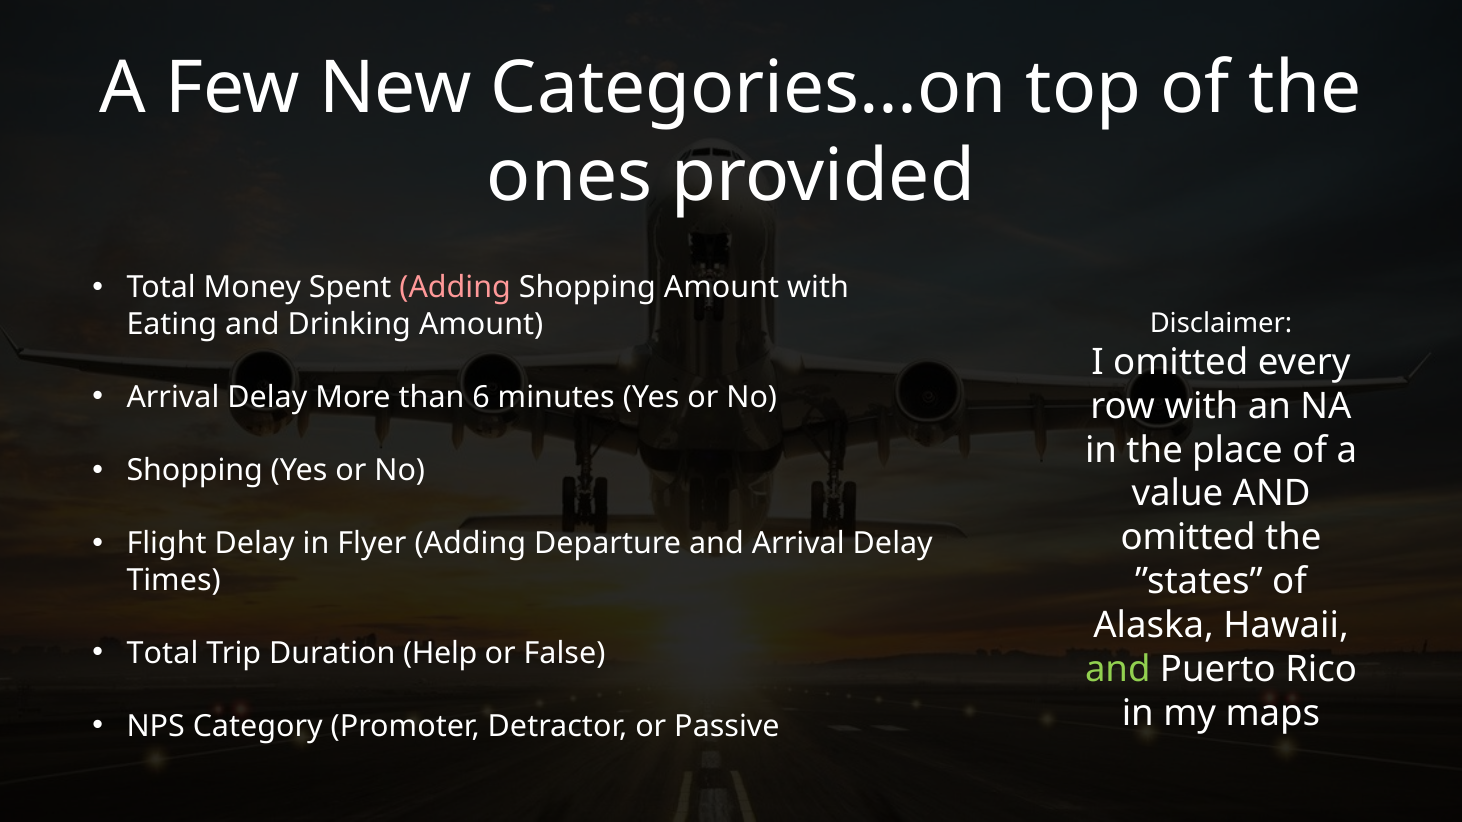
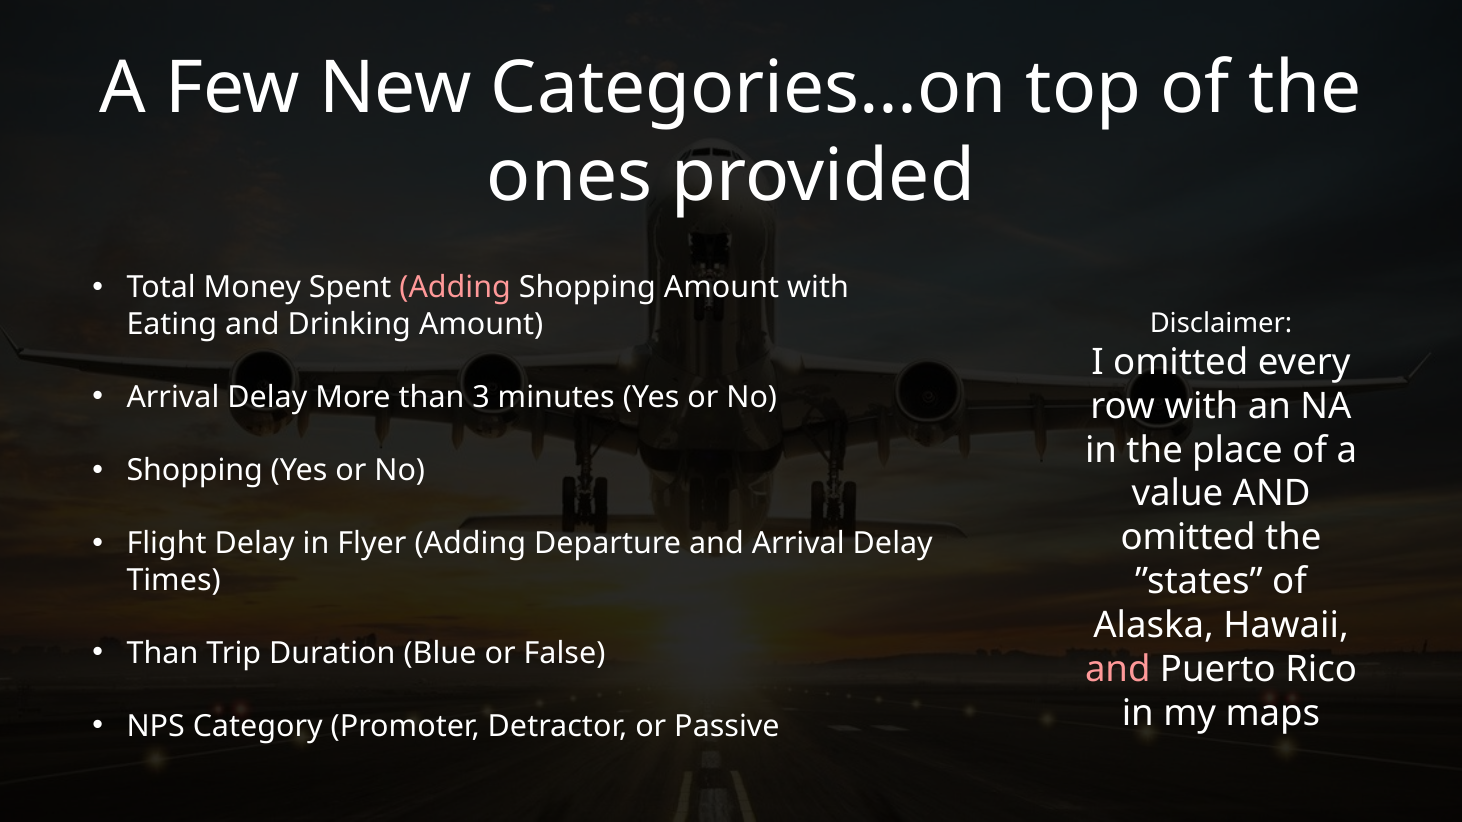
6: 6 -> 3
Total at (162, 654): Total -> Than
Help: Help -> Blue
and at (1118, 670) colour: light green -> pink
